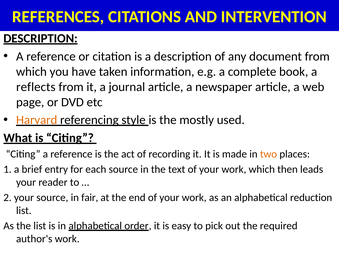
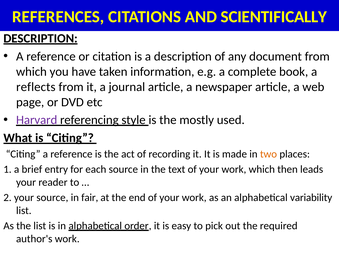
INTERVENTION: INTERVENTION -> SCIENTIFICALLY
Harvard colour: orange -> purple
reduction: reduction -> variability
